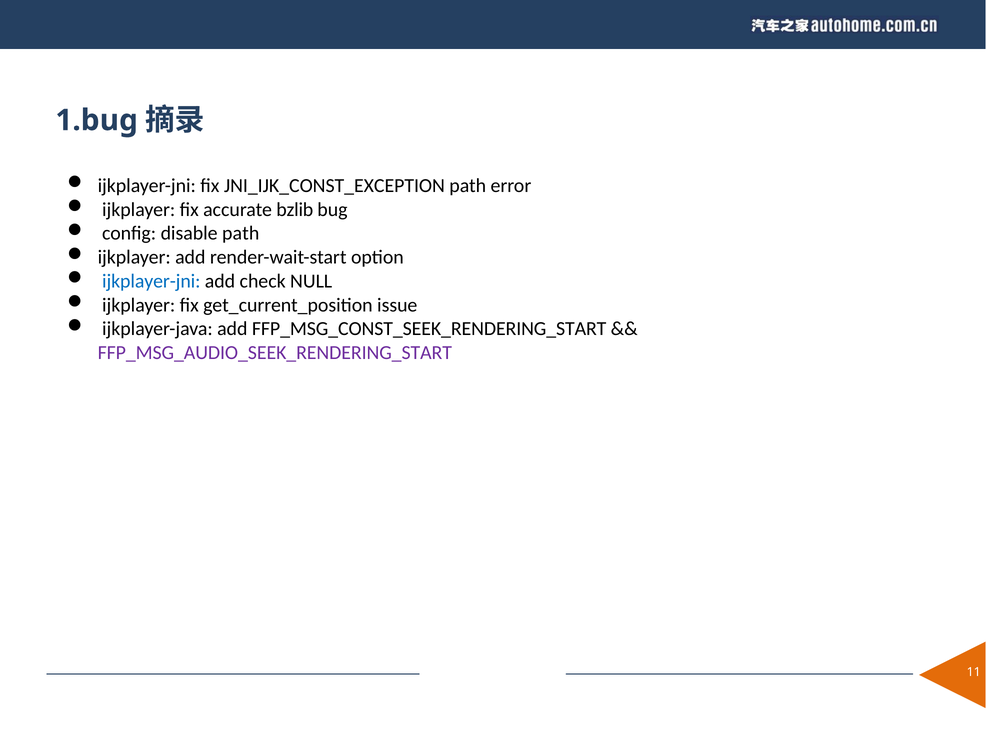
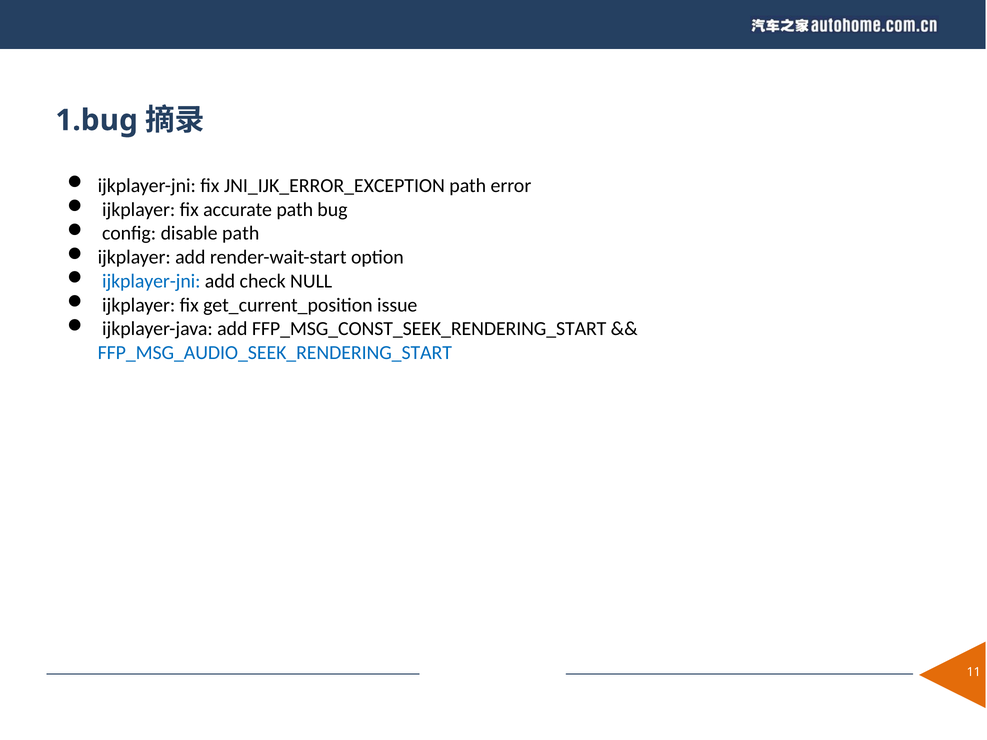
JNI_IJK_CONST_EXCEPTION: JNI_IJK_CONST_EXCEPTION -> JNI_IJK_ERROR_EXCEPTION
accurate bzlib: bzlib -> path
FFP_MSG_AUDIO_SEEK_RENDERING_START colour: purple -> blue
